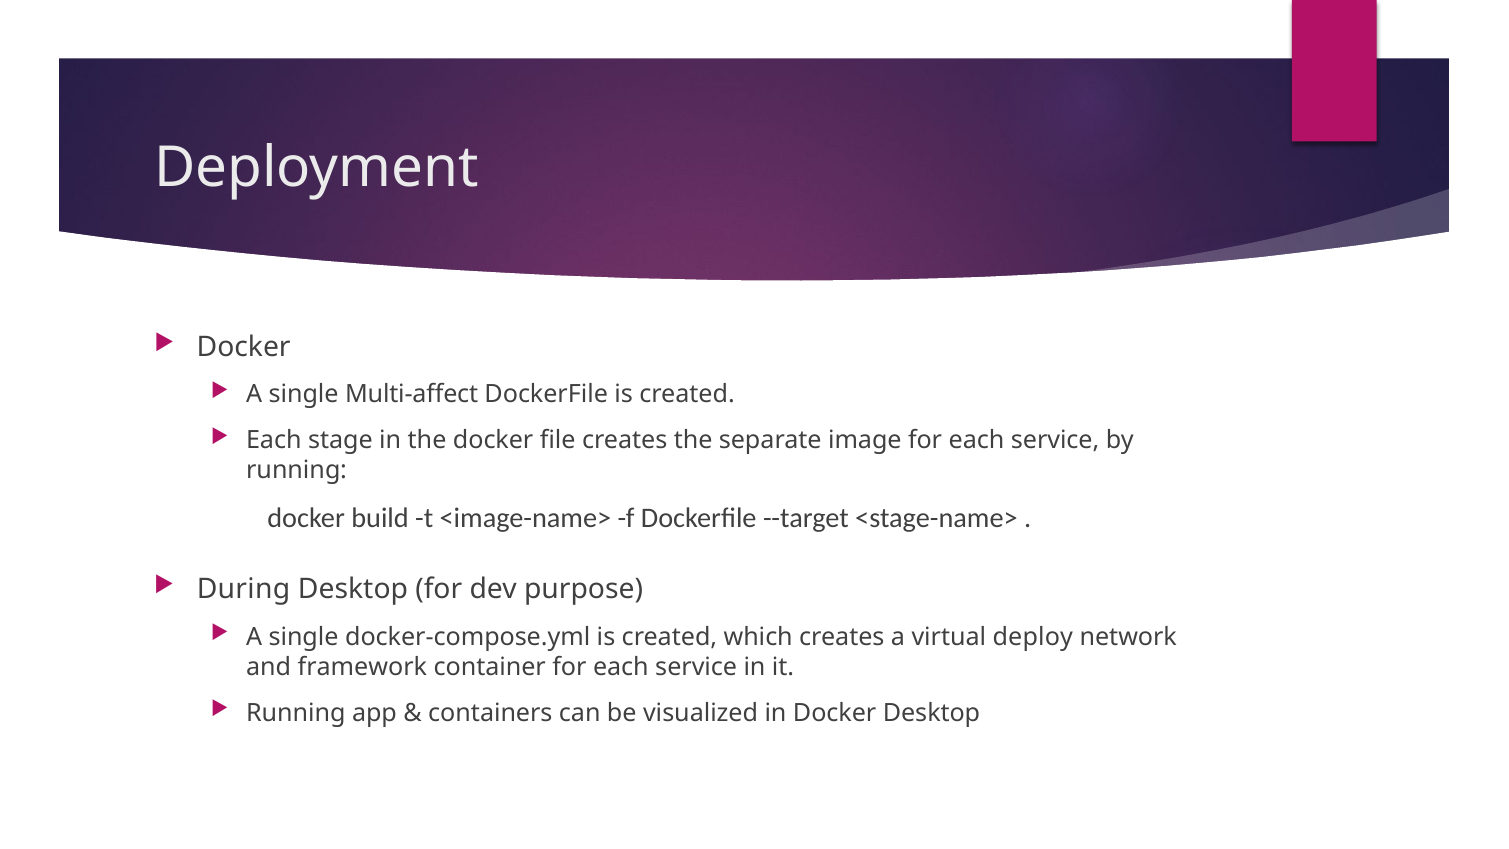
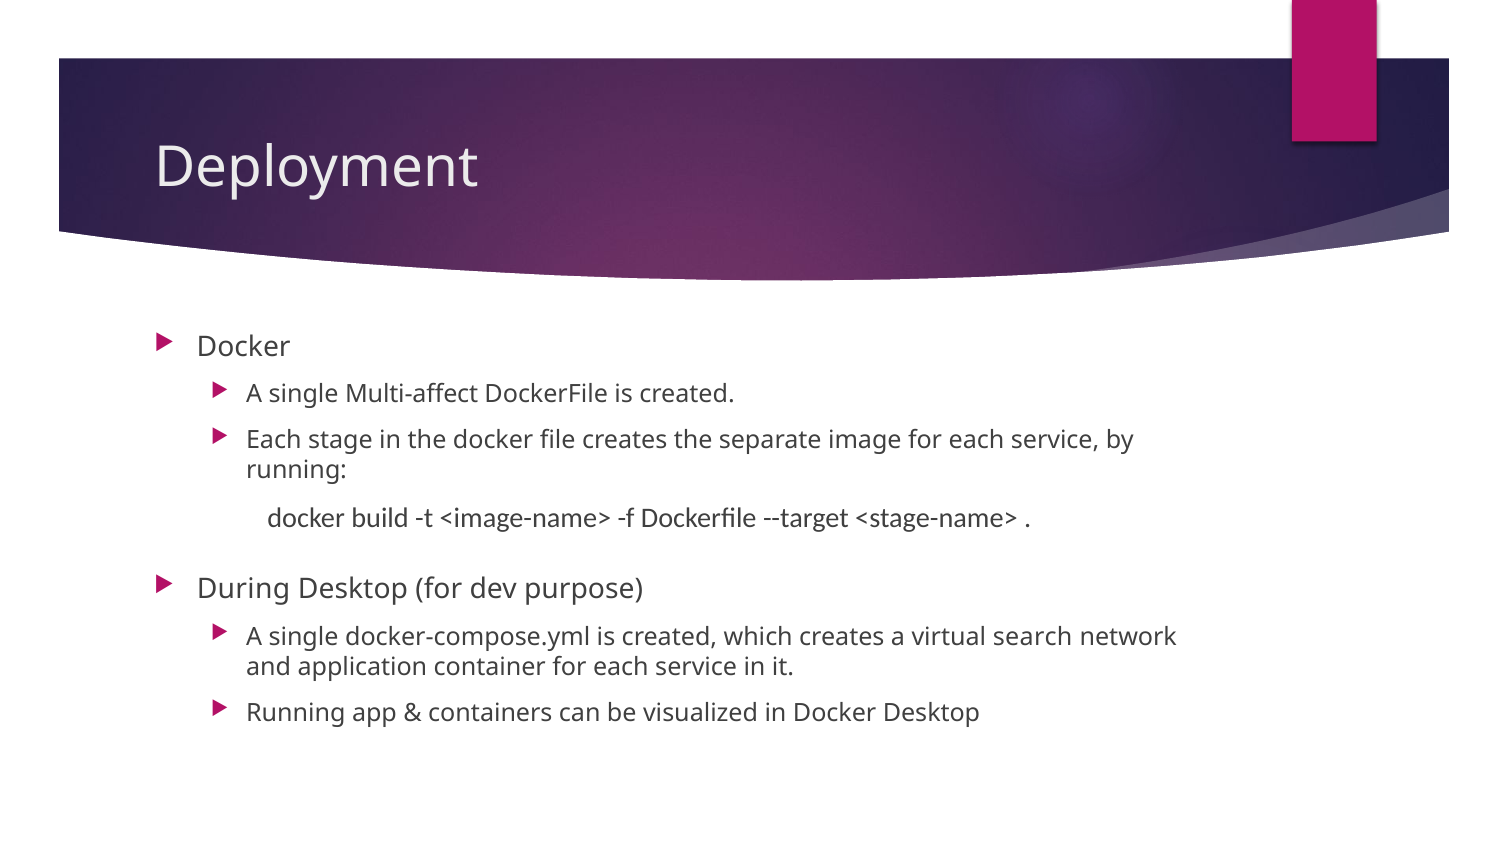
deploy: deploy -> search
framework: framework -> application
